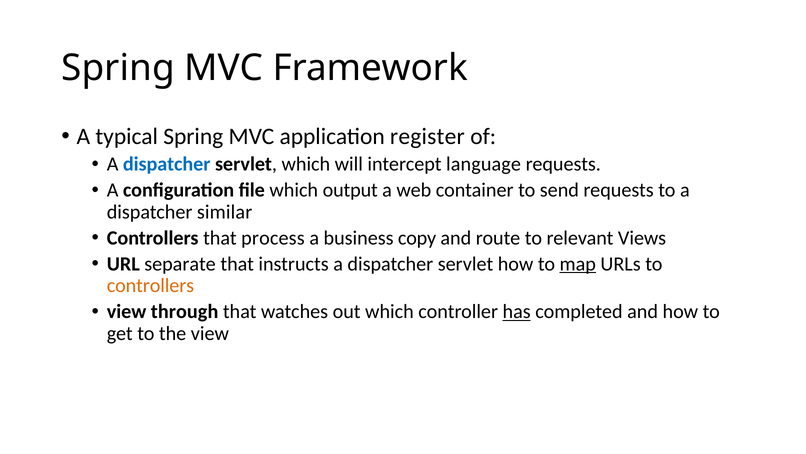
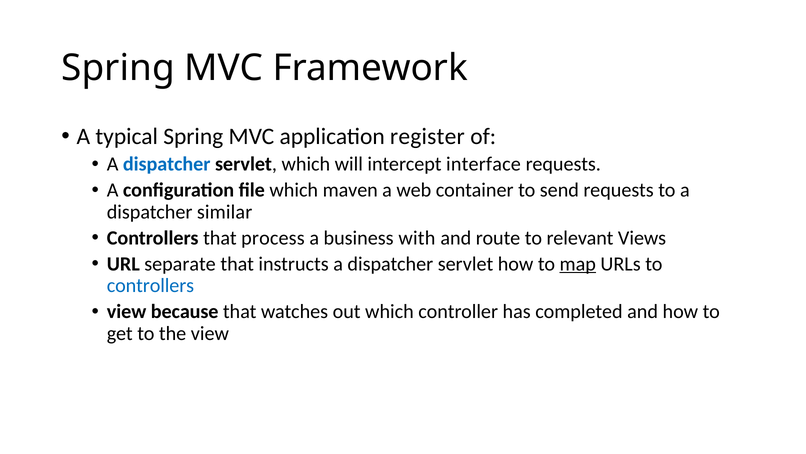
language: language -> interface
output: output -> maven
copy: copy -> with
controllers at (150, 285) colour: orange -> blue
through: through -> because
has underline: present -> none
